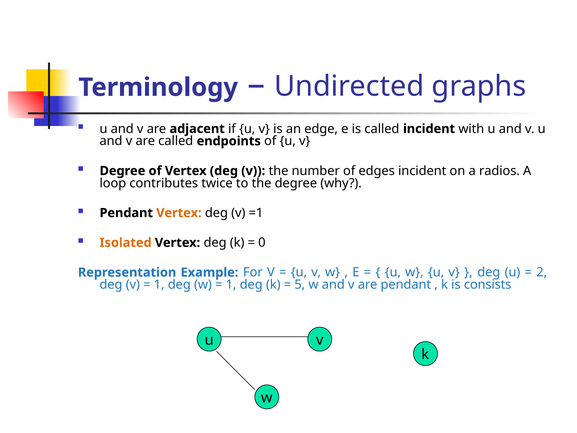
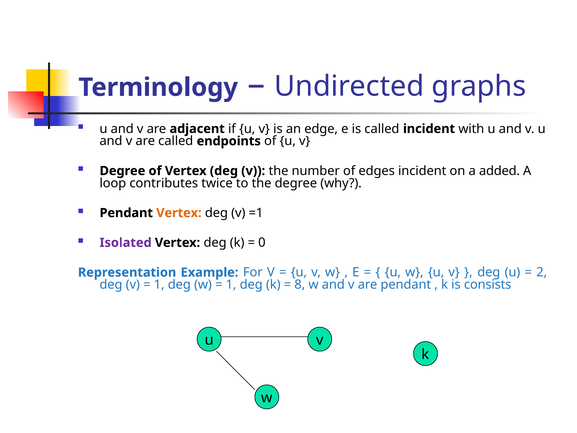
radios: radios -> added
Isolated colour: orange -> purple
5: 5 -> 8
